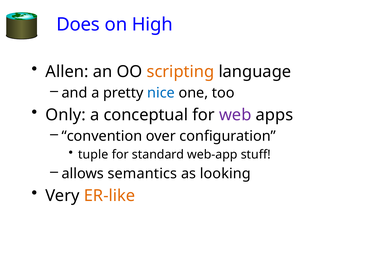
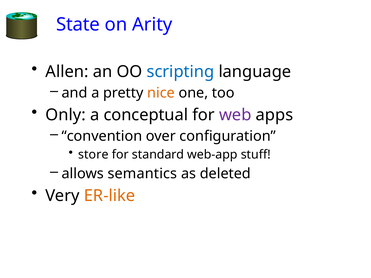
Does: Does -> State
High: High -> Arity
scripting colour: orange -> blue
nice colour: blue -> orange
tuple: tuple -> store
looking: looking -> deleted
